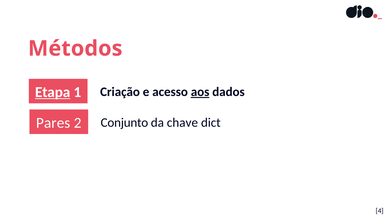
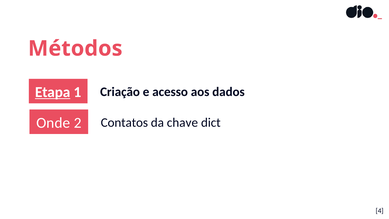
aos underline: present -> none
Pares: Pares -> Onde
Conjunto: Conjunto -> Contatos
